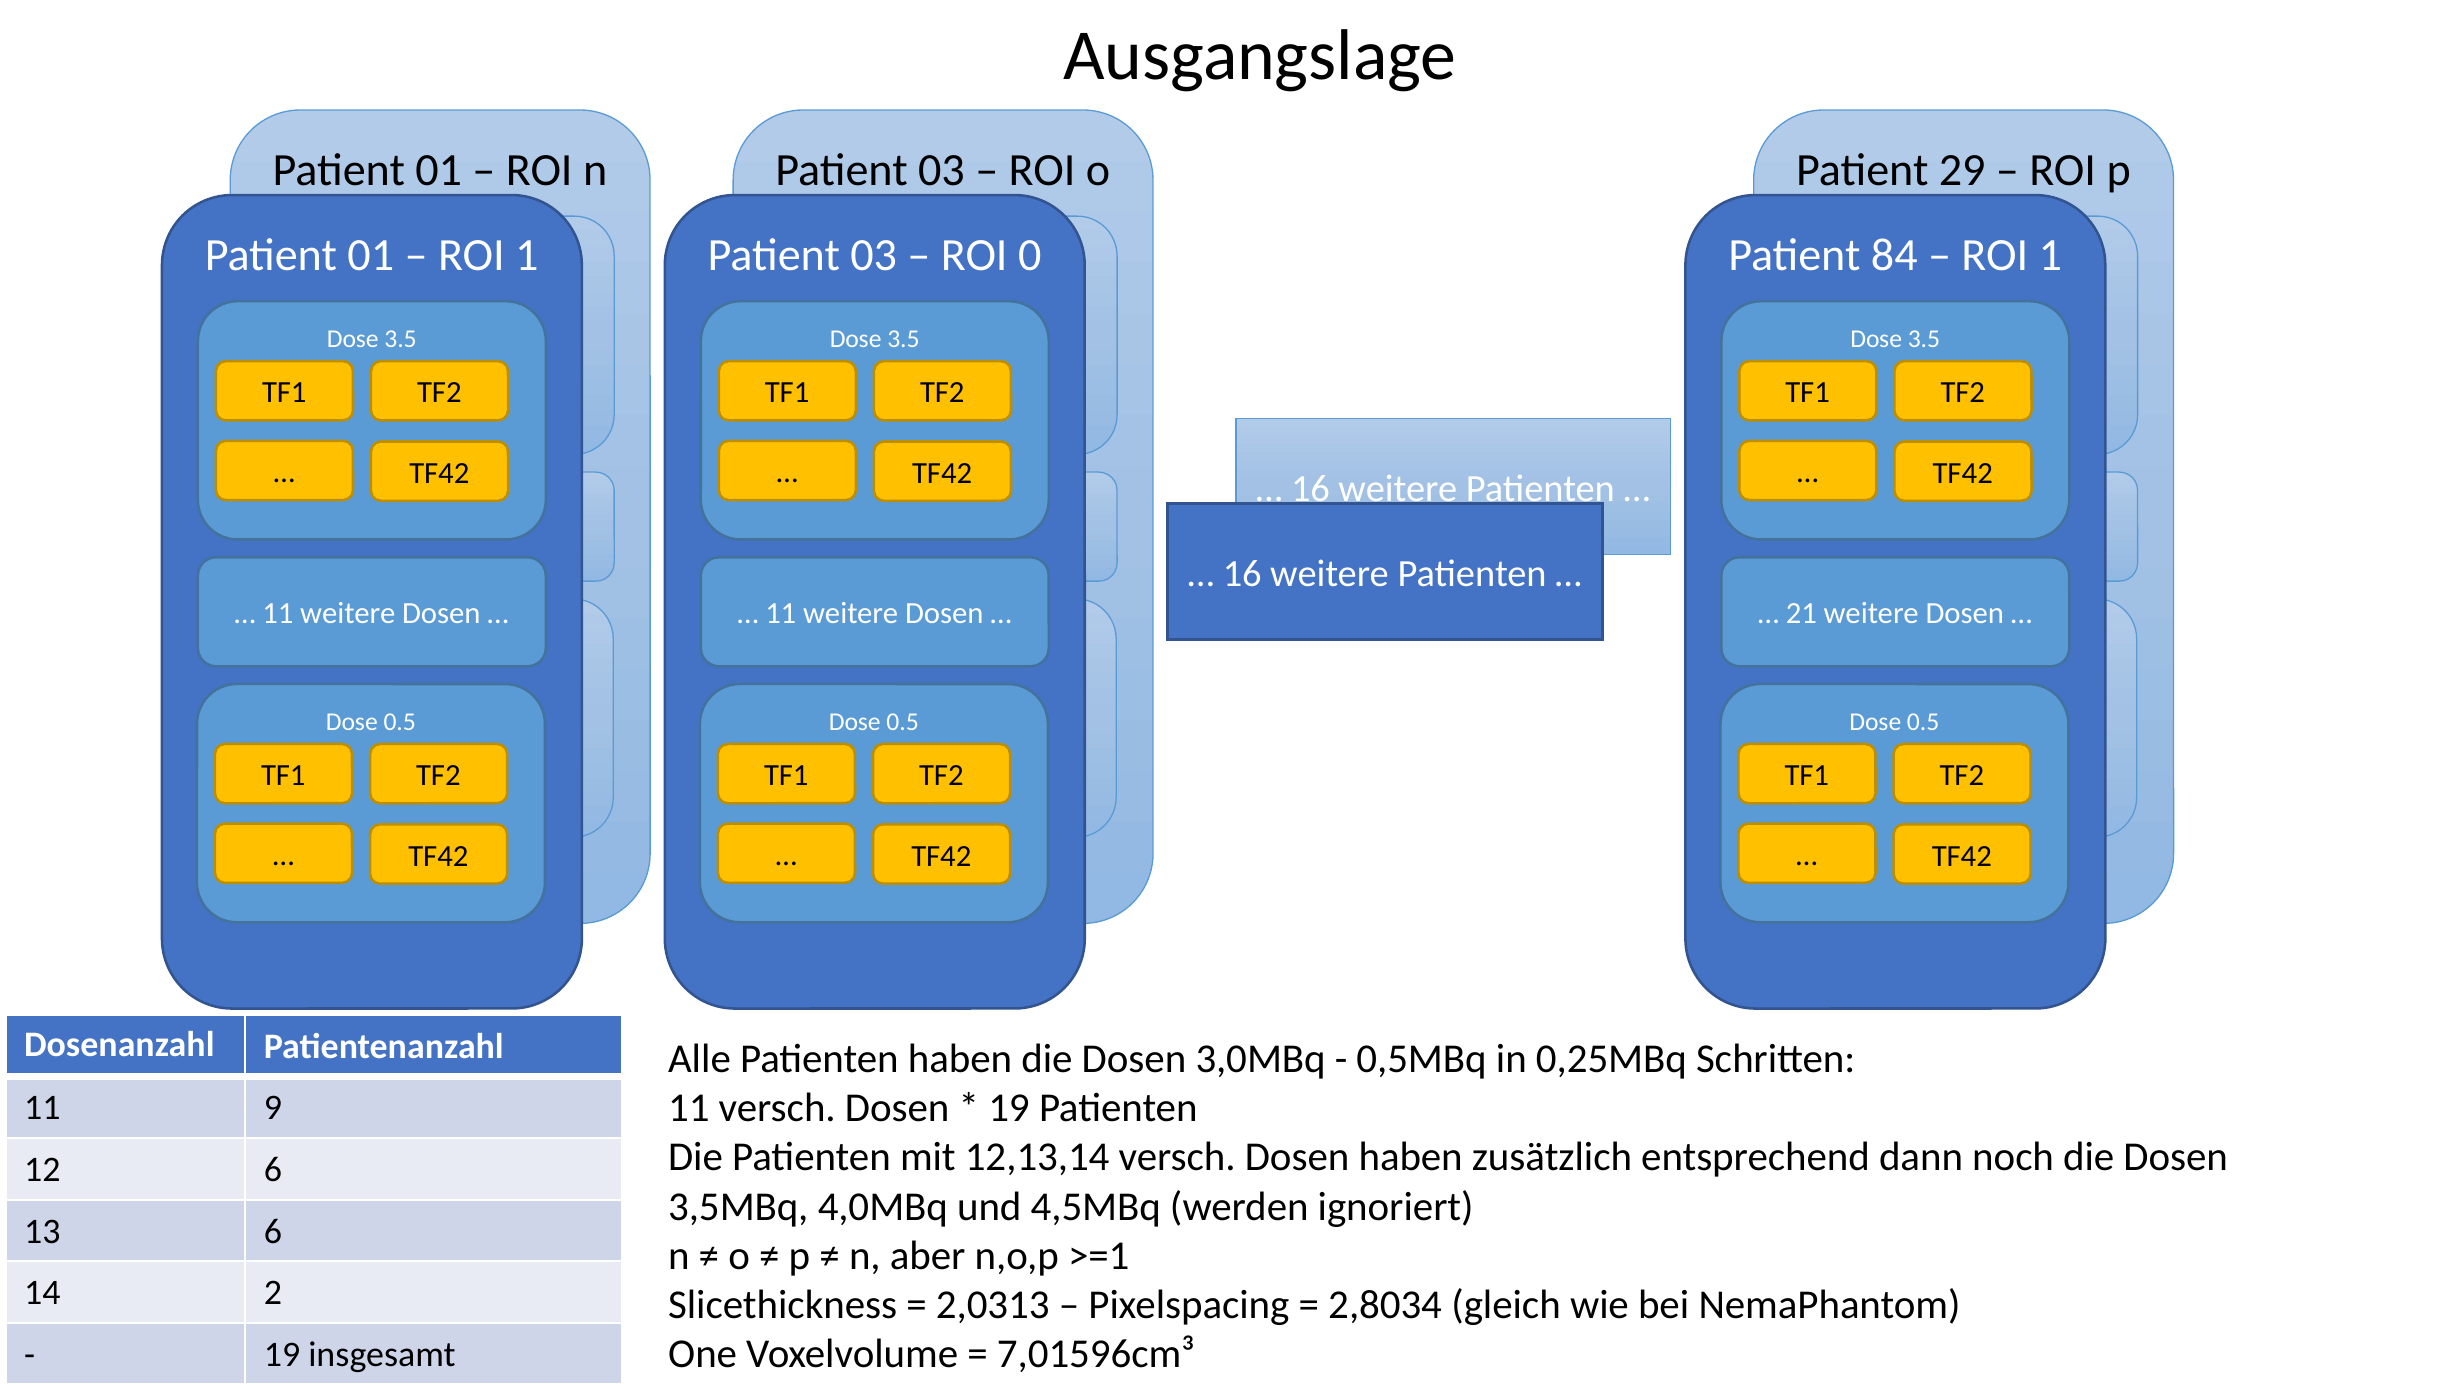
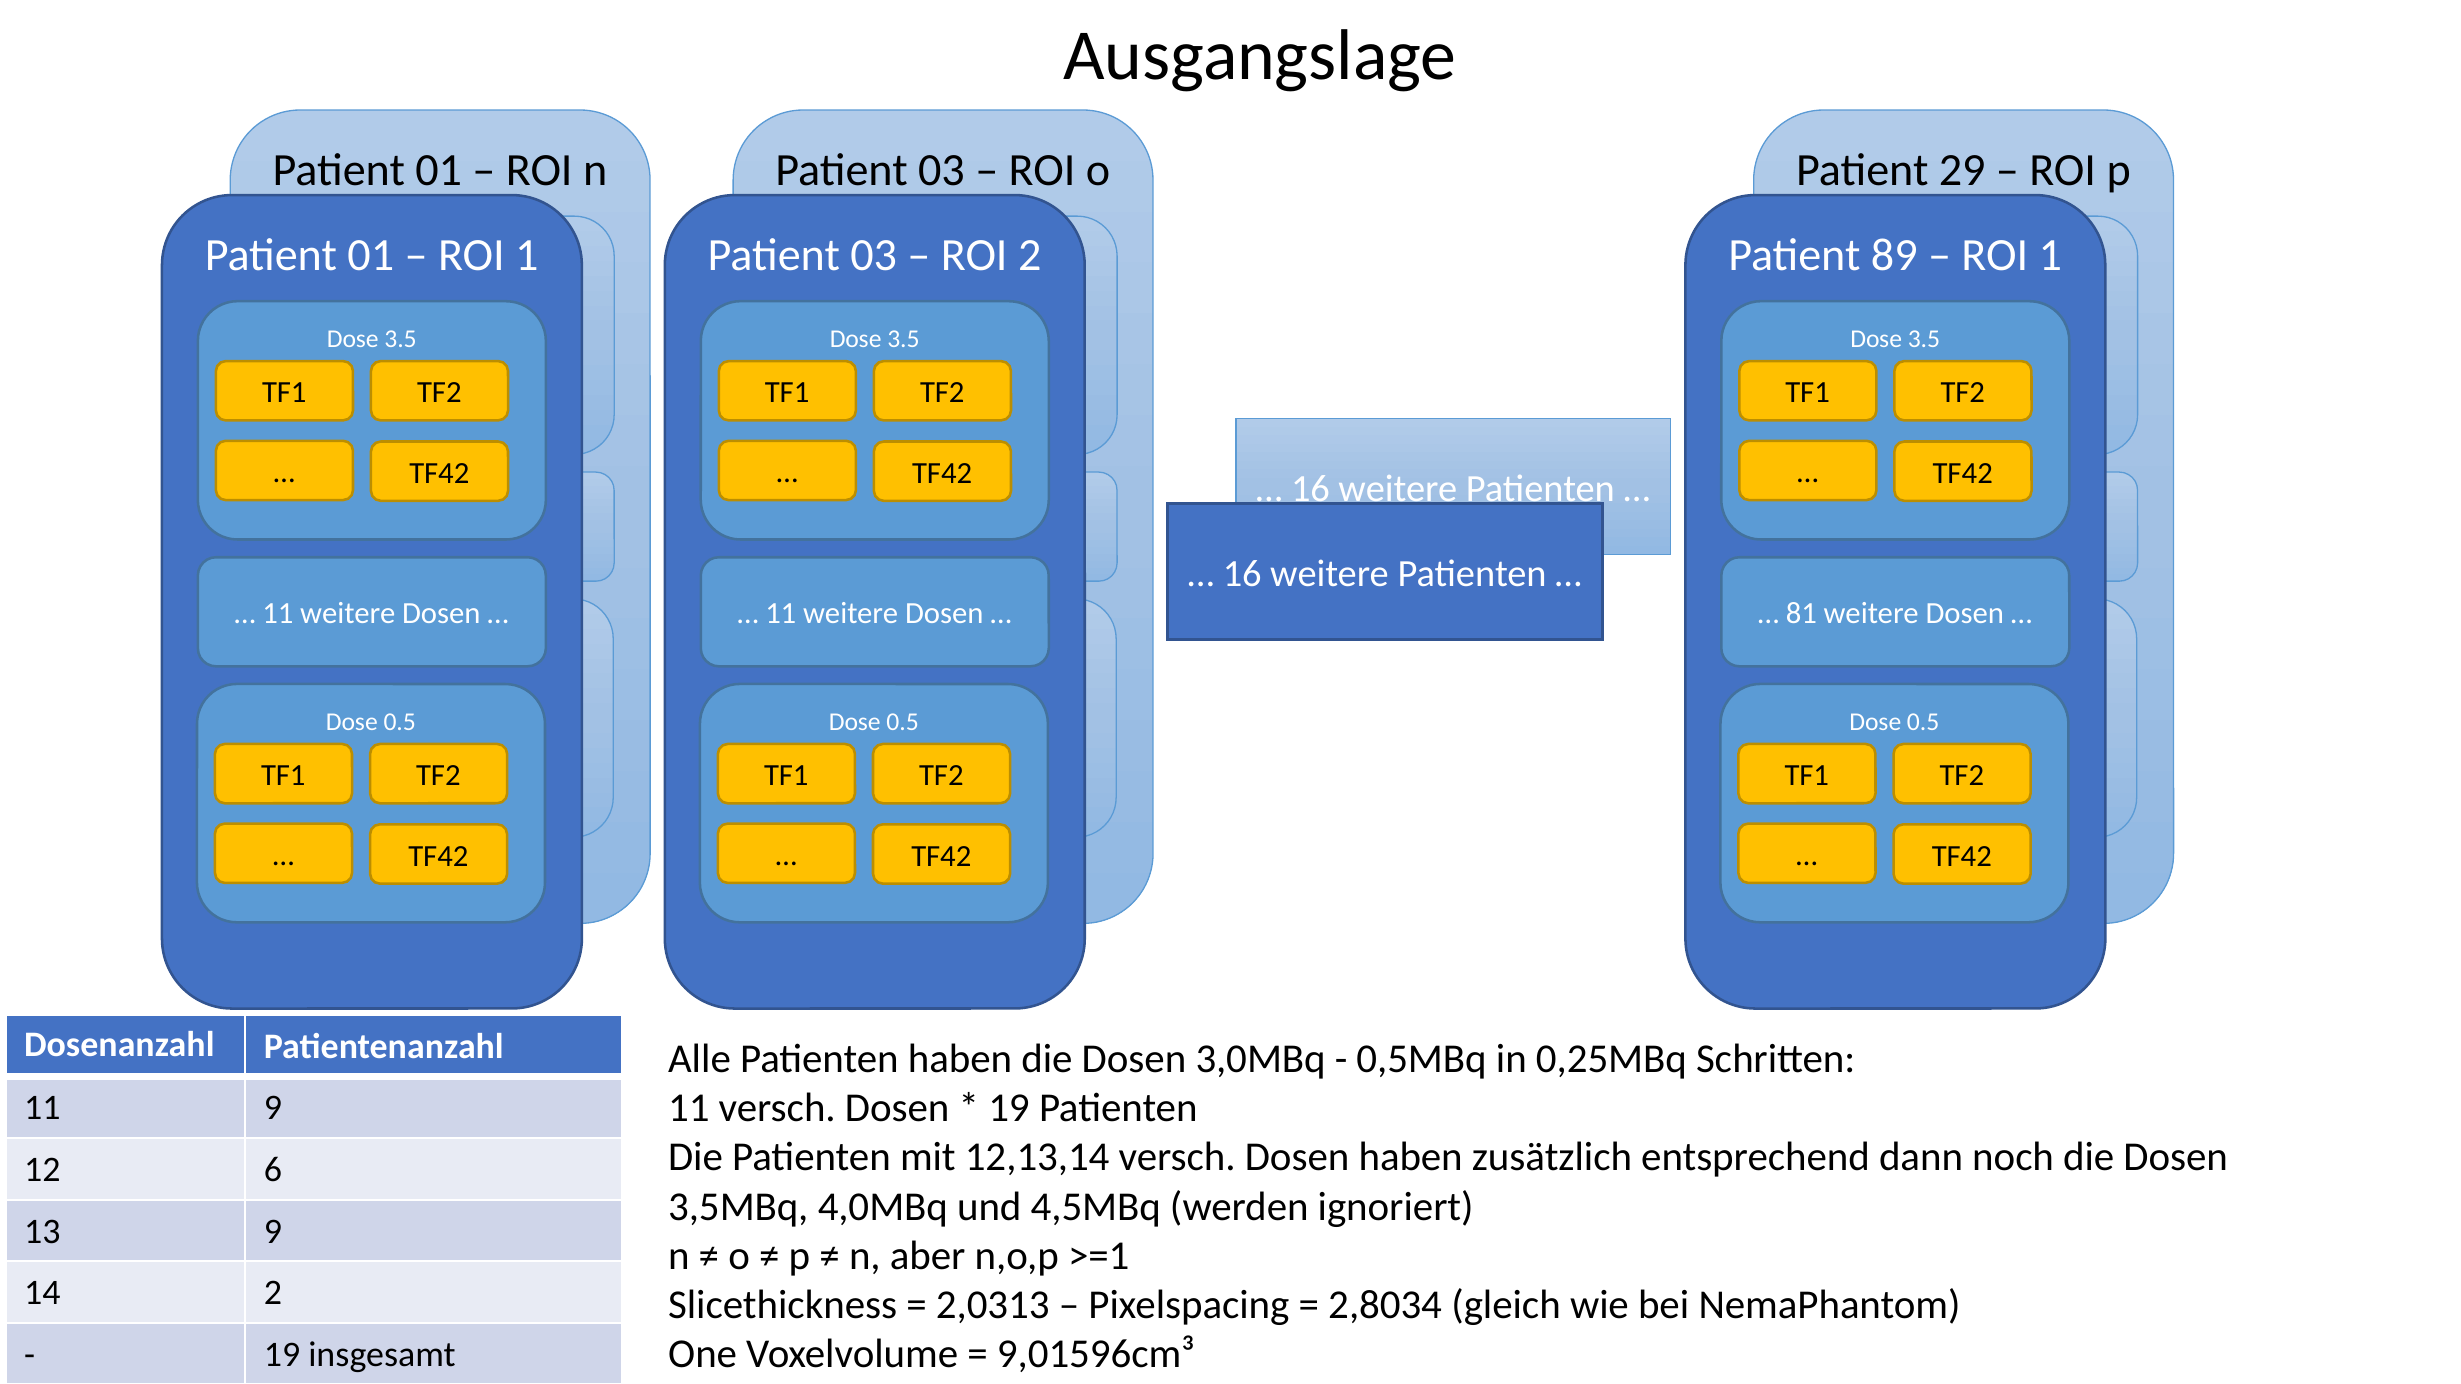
0 at (1030, 256): 0 -> 2
84: 84 -> 89
21: 21 -> 81
13 6: 6 -> 9
7,01596cm³: 7,01596cm³ -> 9,01596cm³
